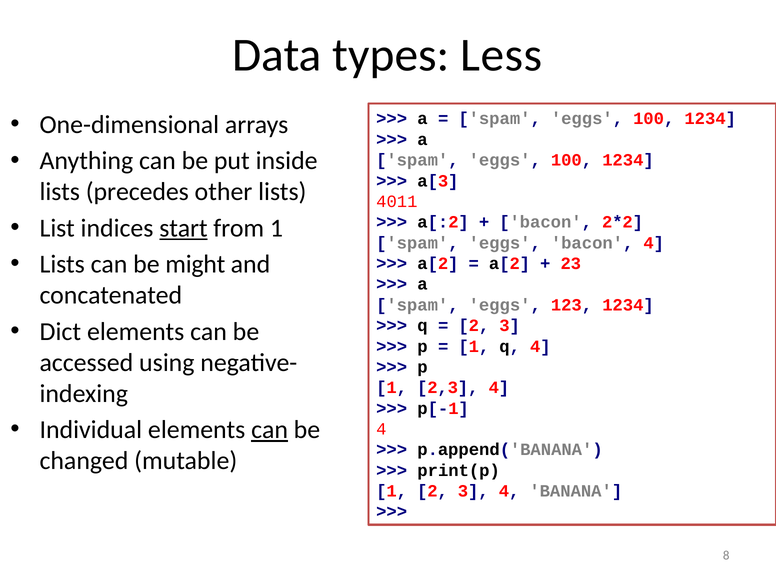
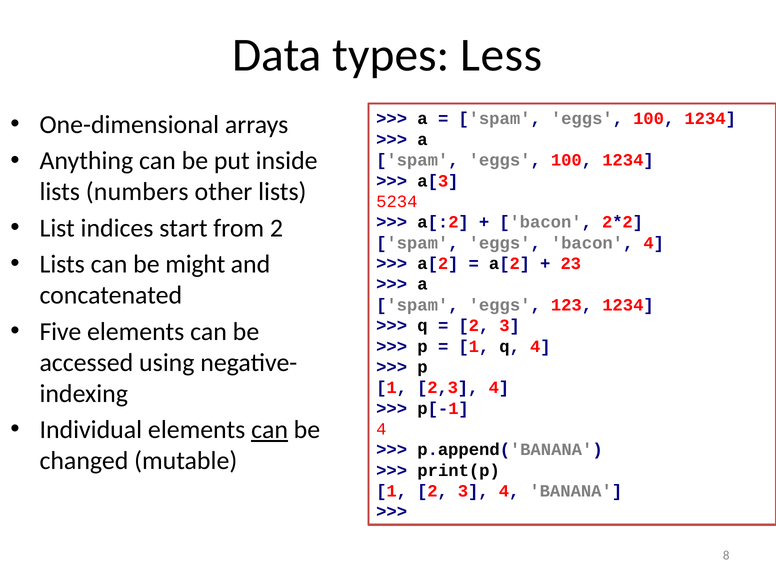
precedes: precedes -> numbers
4011: 4011 -> 5234
start underline: present -> none
from 1: 1 -> 2
Dict: Dict -> Five
